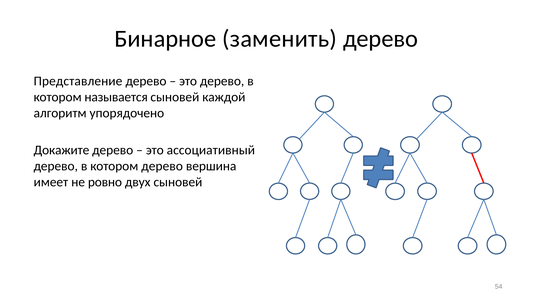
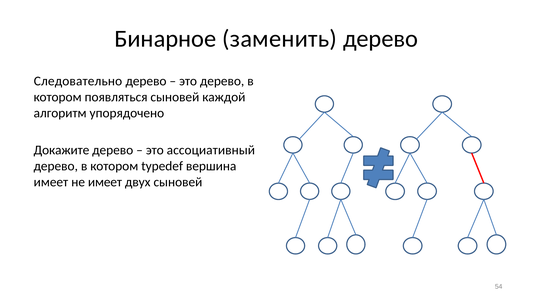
Представление: Представление -> Следовательно
называется: называется -> появляться
котором дерево: дерево -> typedef
не ровно: ровно -> имеет
